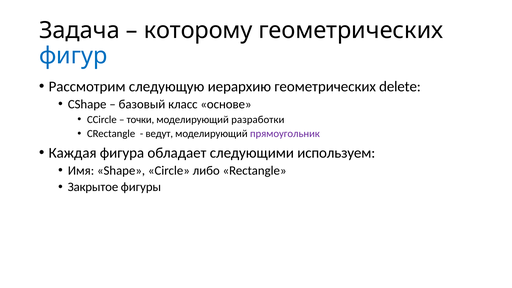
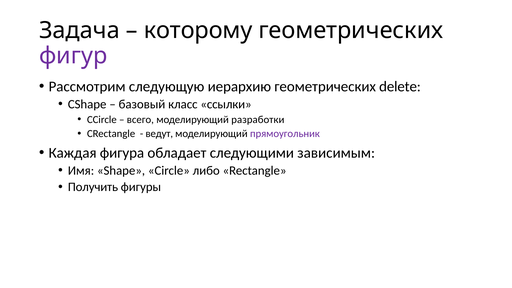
фигур colour: blue -> purple
основе: основе -> ссылки
точки: точки -> всего
используем: используем -> зависимым
Закрытое: Закрытое -> Получить
